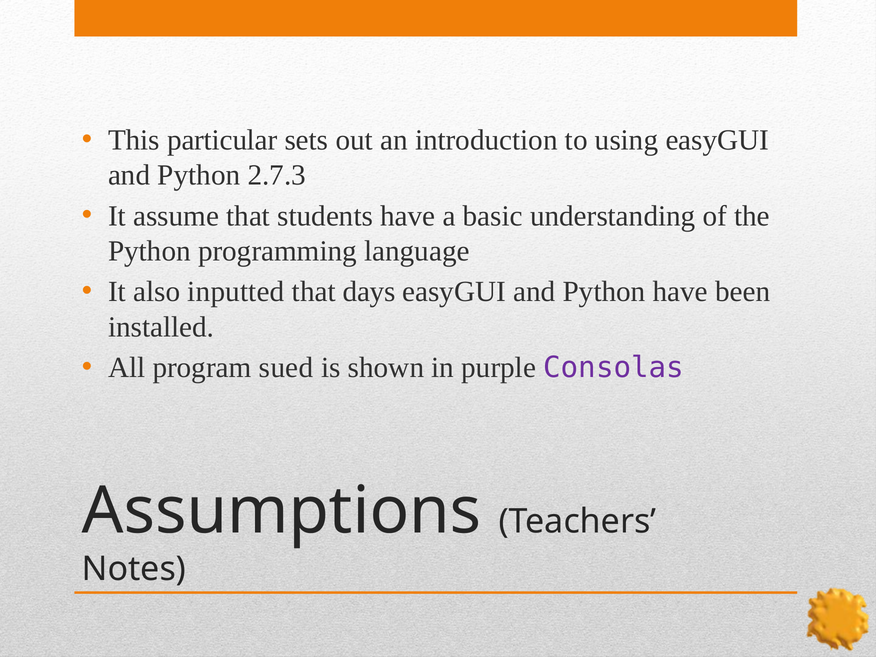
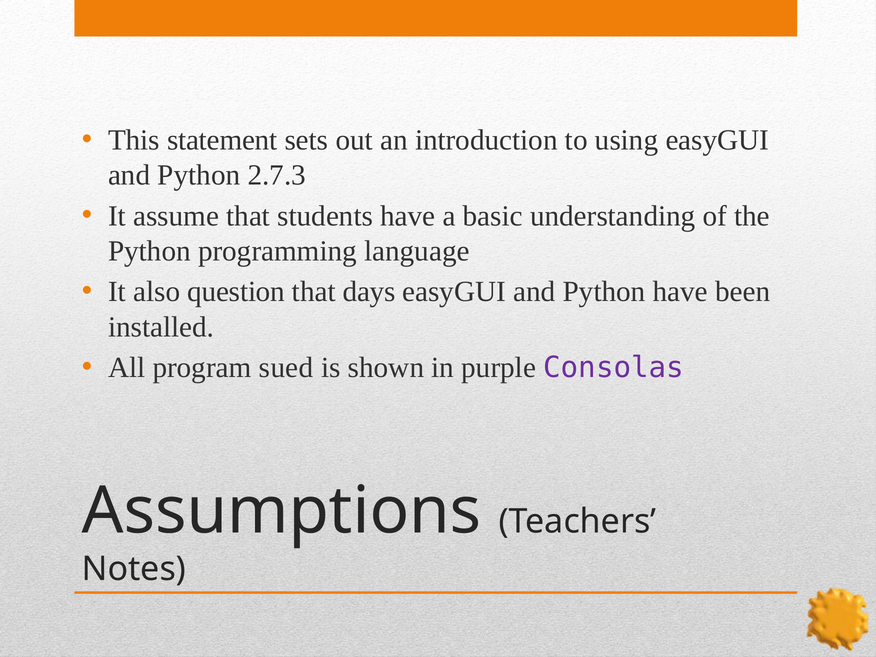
particular: particular -> statement
inputted: inputted -> question
